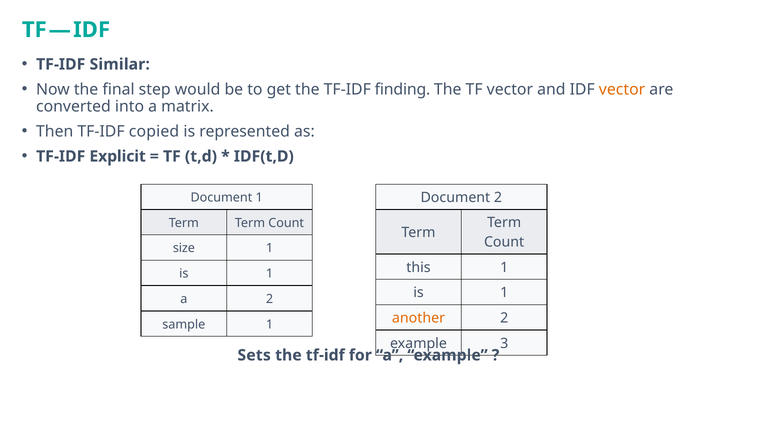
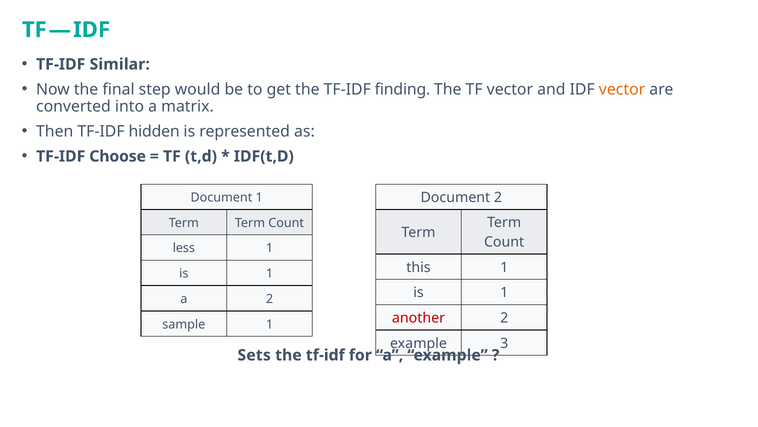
copied: copied -> hidden
Explicit: Explicit -> Choose
size: size -> less
another colour: orange -> red
